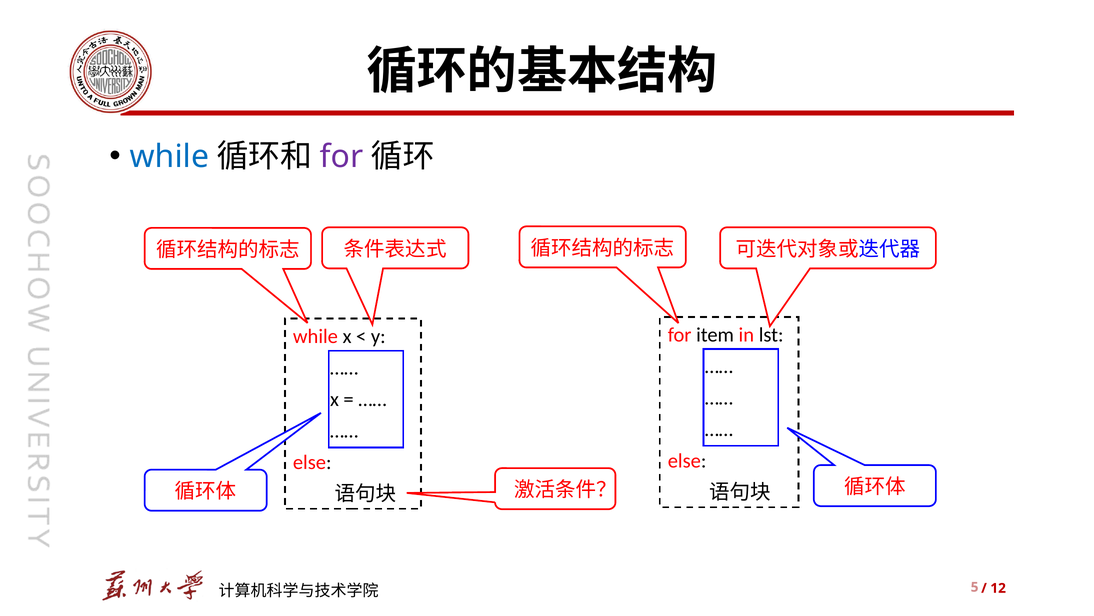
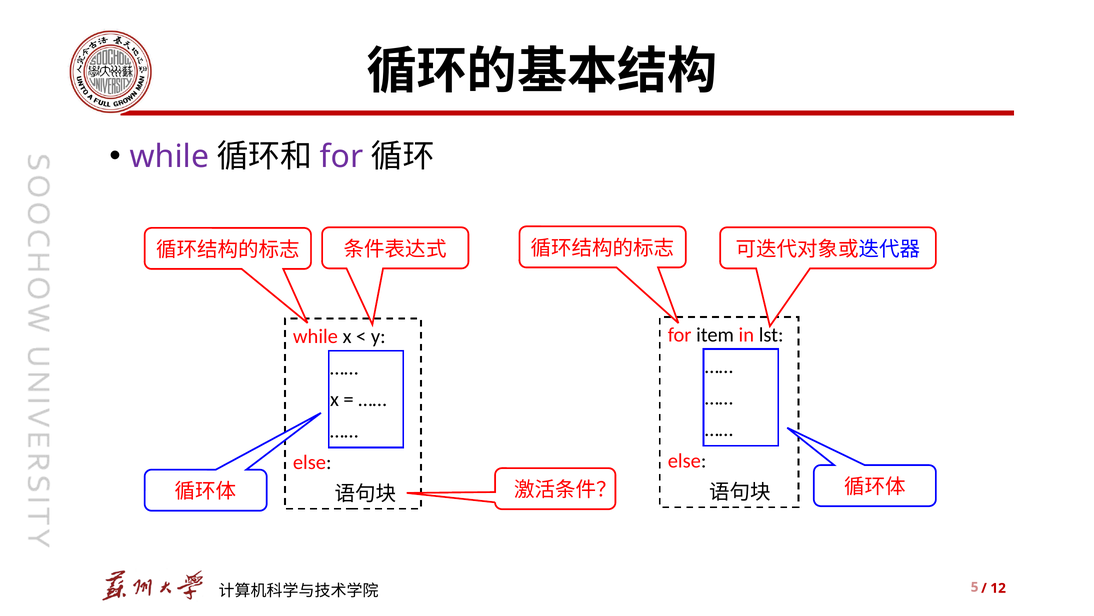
while at (169, 157) colour: blue -> purple
